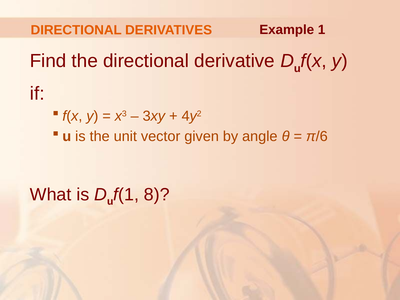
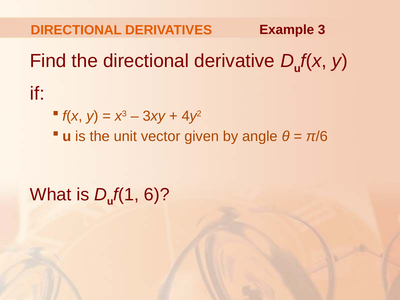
1: 1 -> 3
8: 8 -> 6
